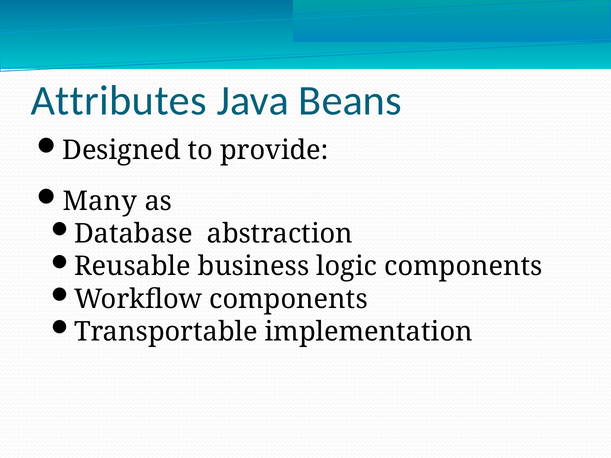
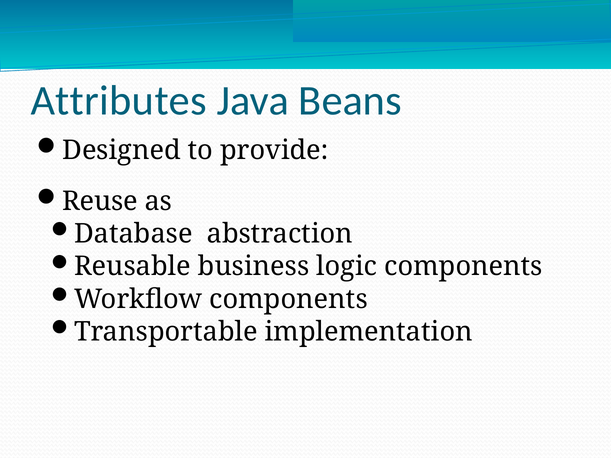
Many: Many -> Reuse
